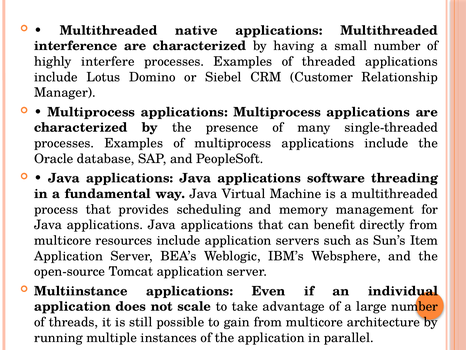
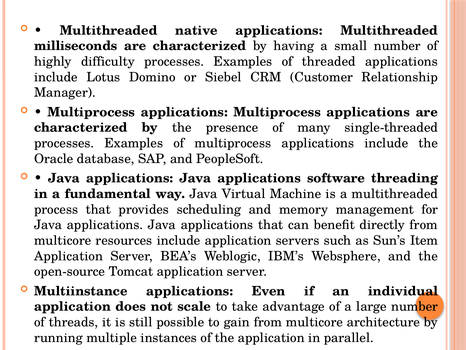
interference: interference -> milliseconds
interfere: interfere -> difficulty
